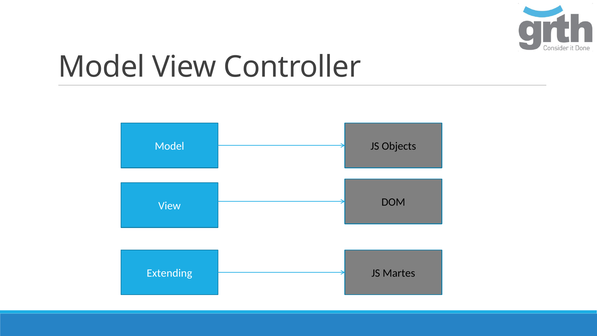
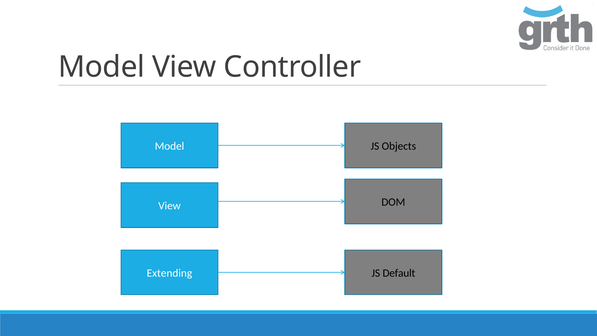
Martes: Martes -> Default
